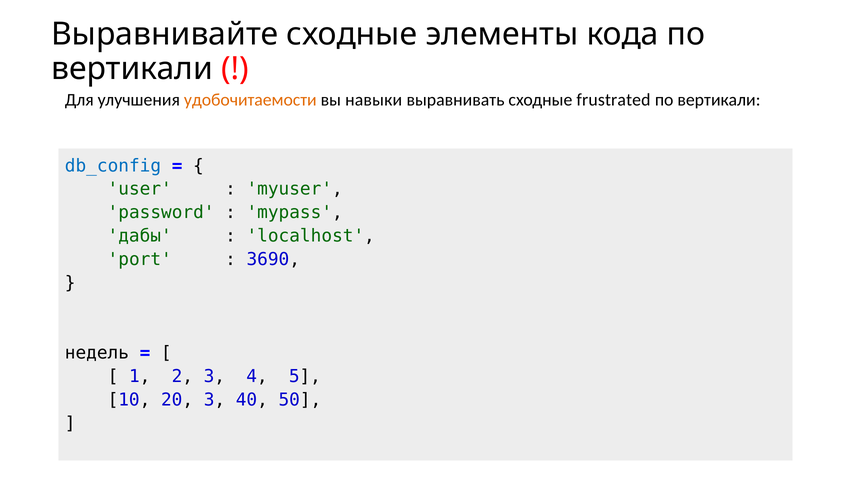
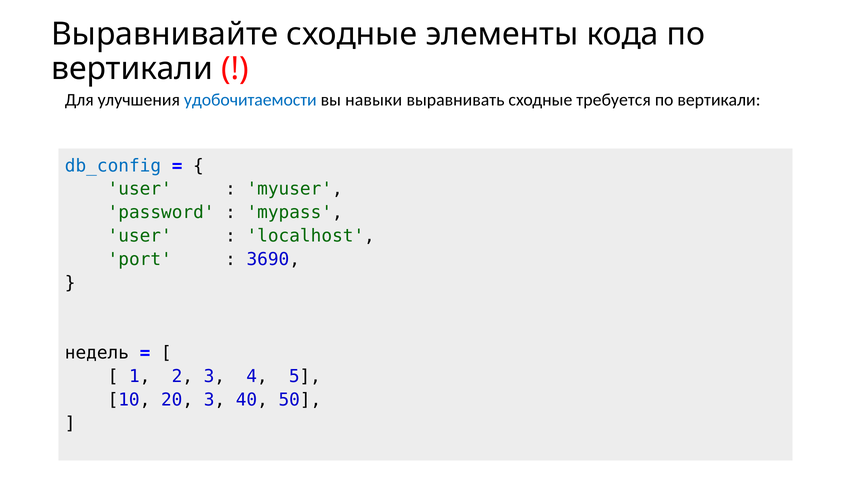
удобочитаемости colour: orange -> blue
frustrated: frustrated -> требуется
дабы at (140, 236): дабы -> user
